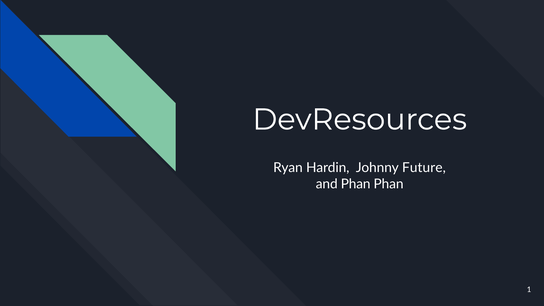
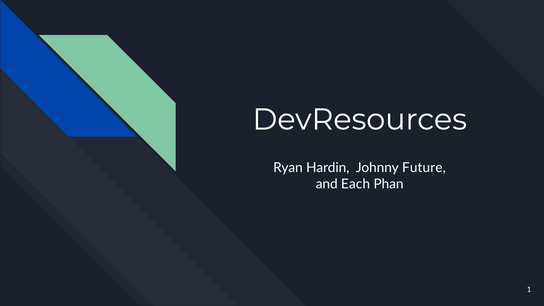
and Phan: Phan -> Each
